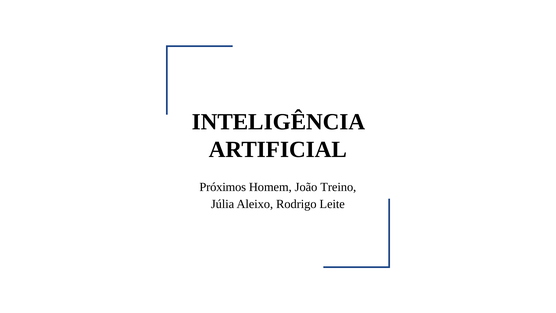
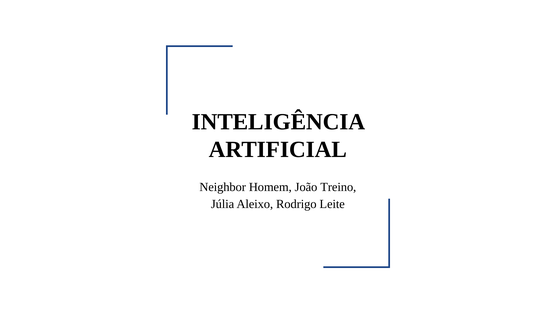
Próximos: Próximos -> Neighbor
